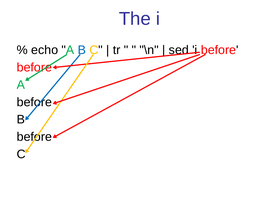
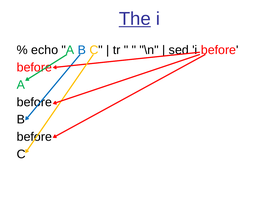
The underline: none -> present
